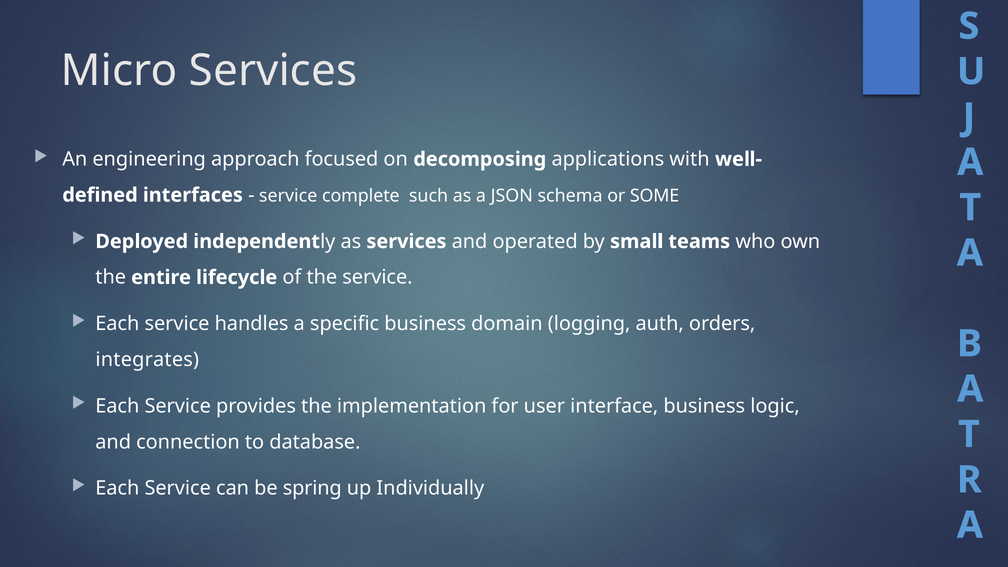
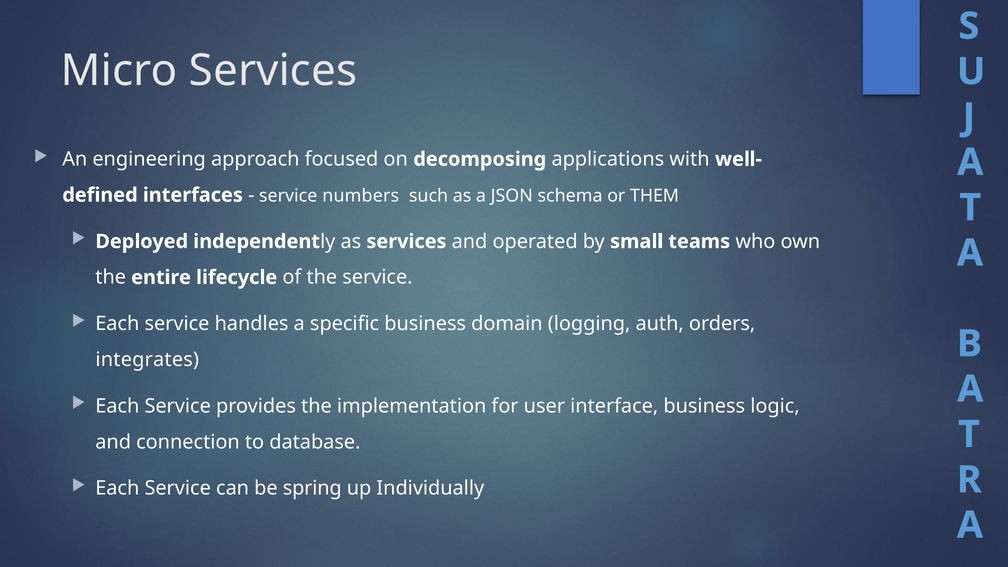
complete: complete -> numbers
SOME: SOME -> THEM
